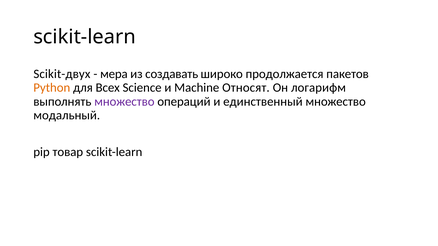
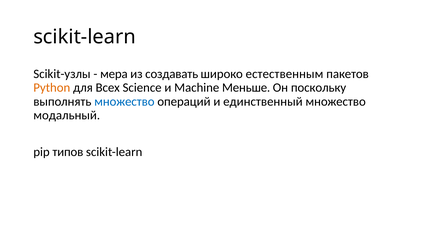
Scikit-двух: Scikit-двух -> Scikit-узлы
продолжается: продолжается -> естественным
Относят: Относят -> Меньше
логарифм: логарифм -> поскольку
множество at (124, 102) colour: purple -> blue
товар: товар -> типов
